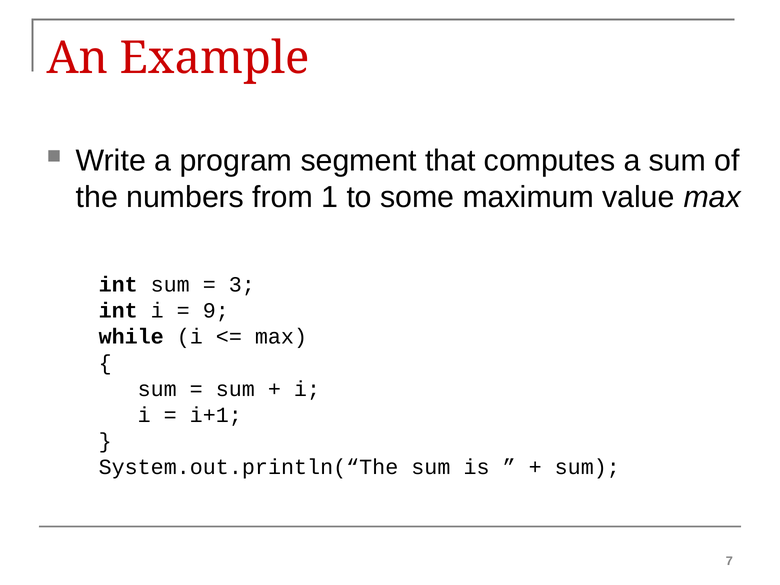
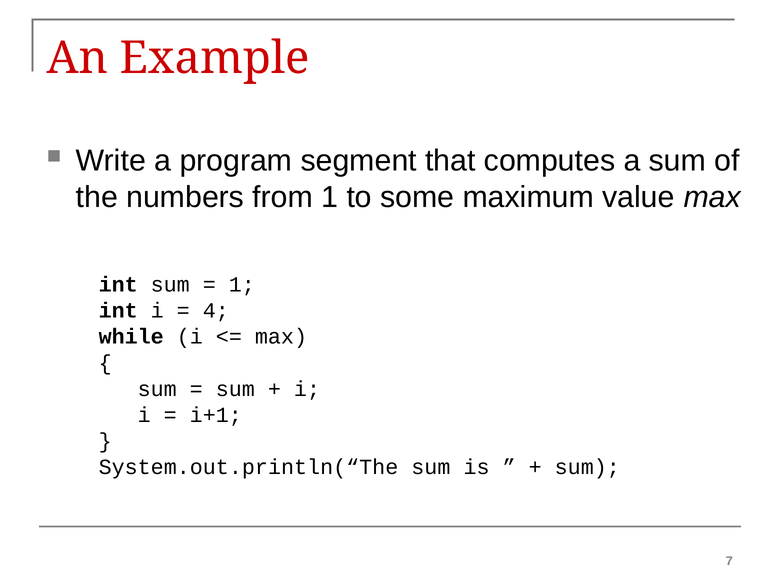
3 at (242, 285): 3 -> 1
9: 9 -> 4
